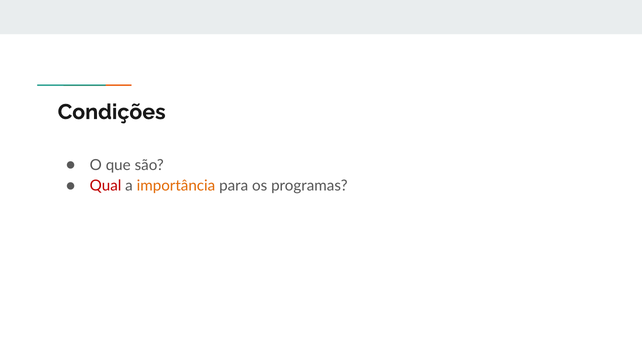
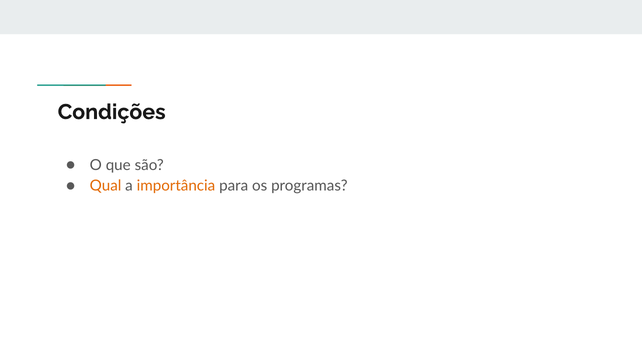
Qual colour: red -> orange
